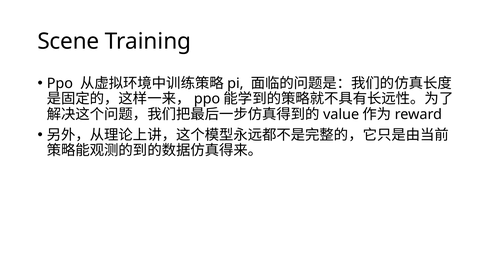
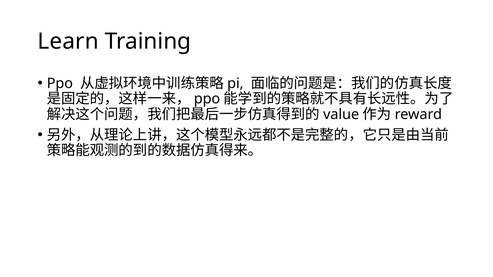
Scene: Scene -> Learn
